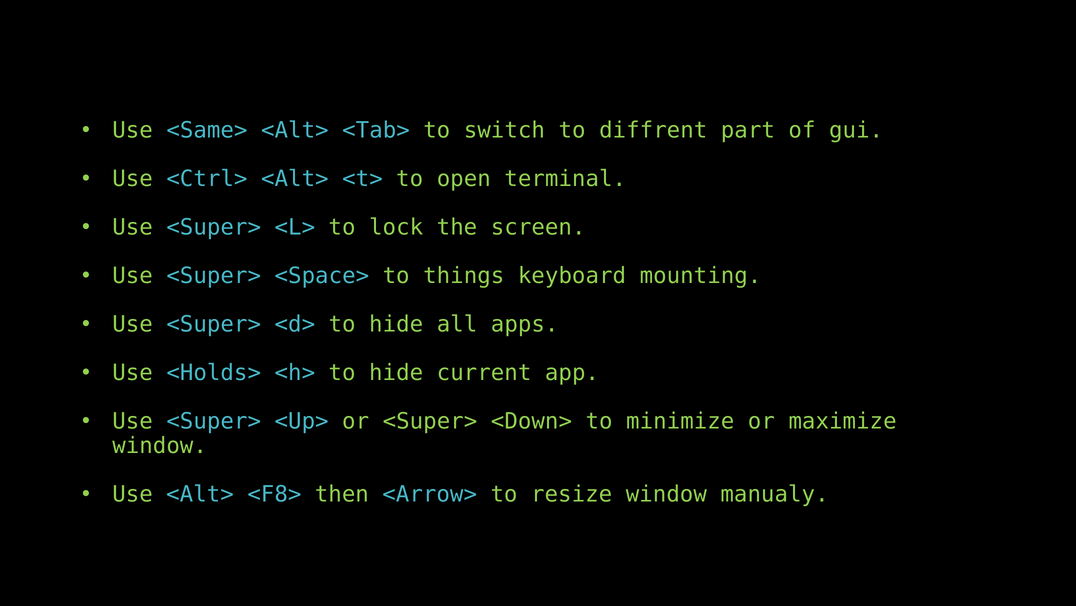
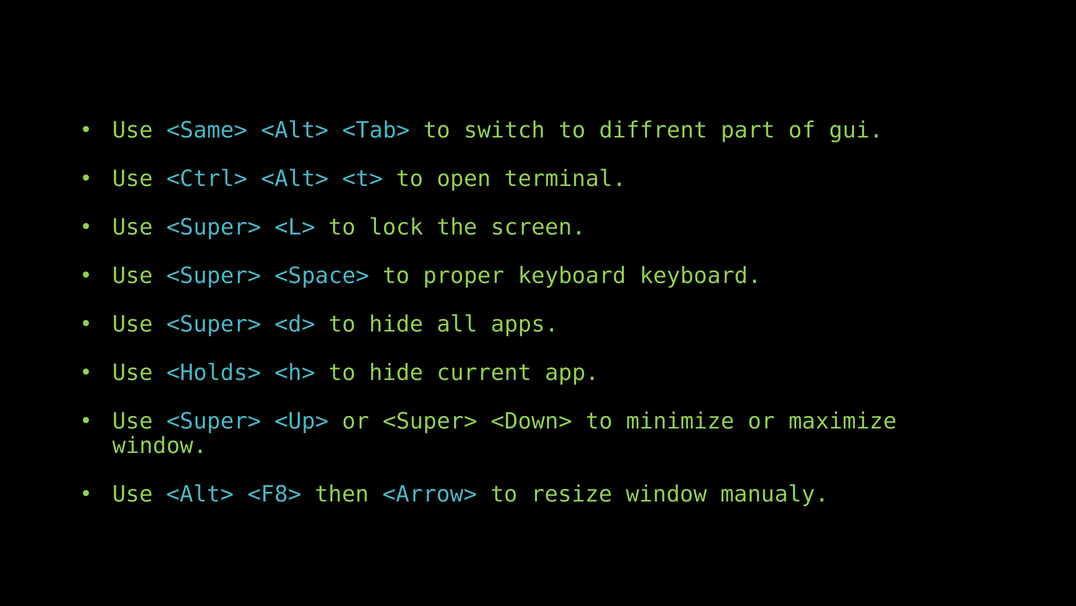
things: things -> proper
keyboard mounting: mounting -> keyboard
